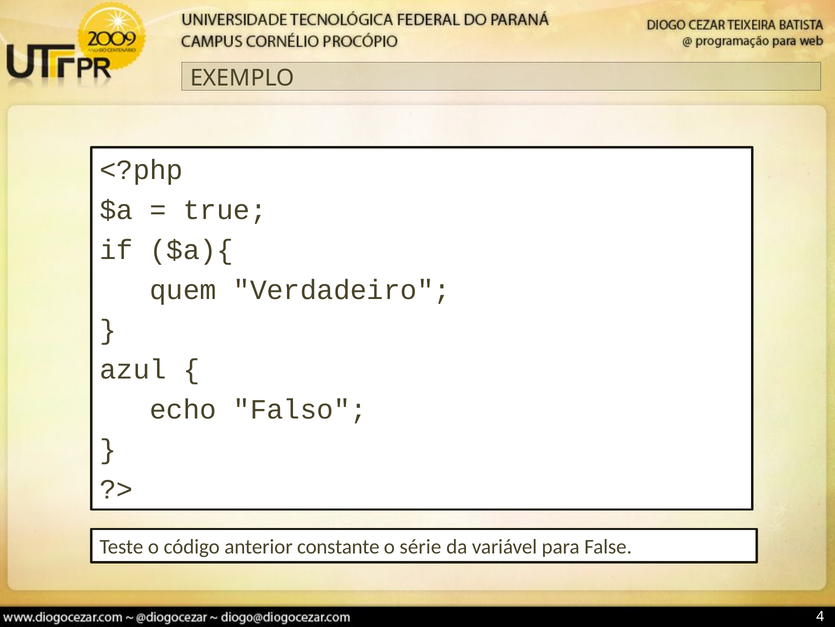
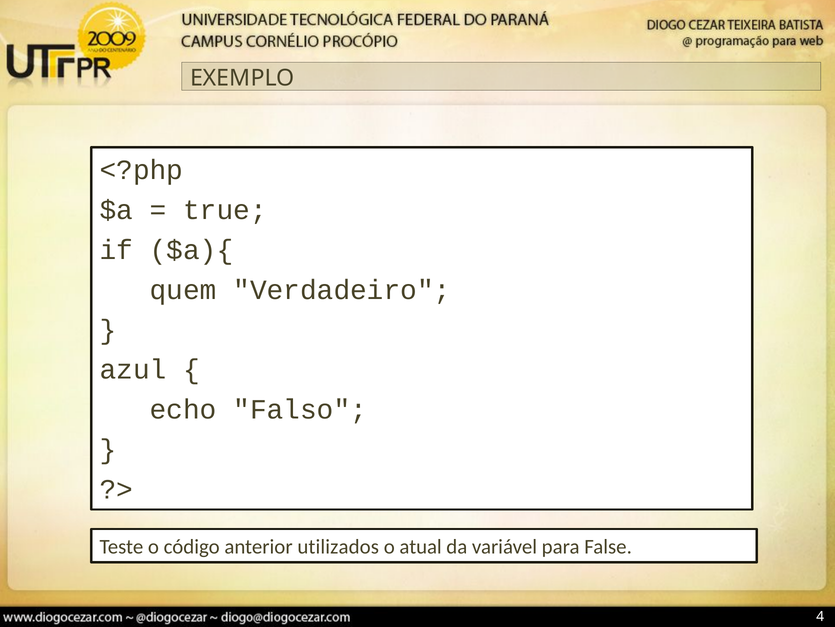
constante: constante -> utilizados
série: série -> atual
